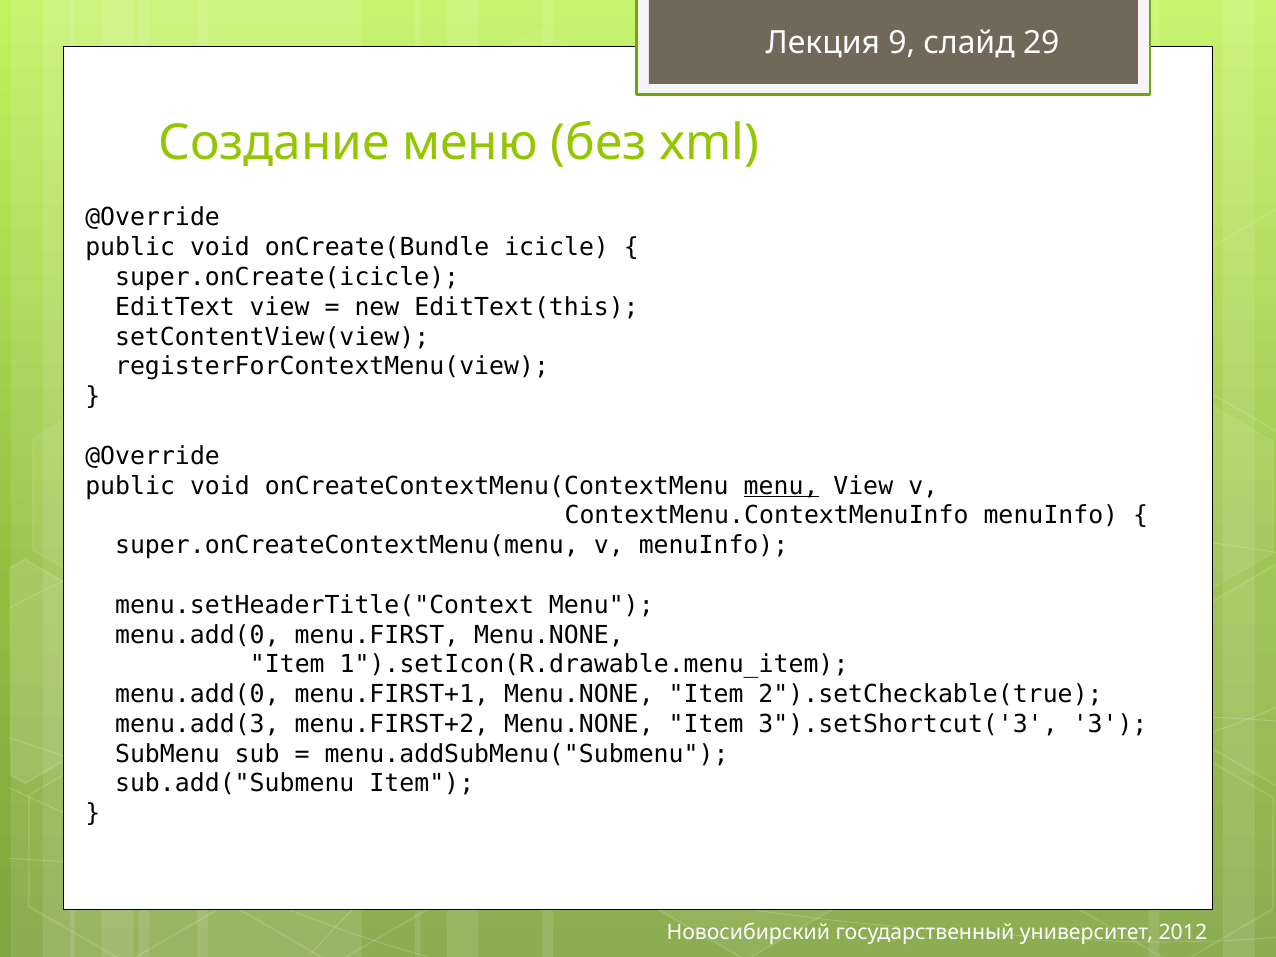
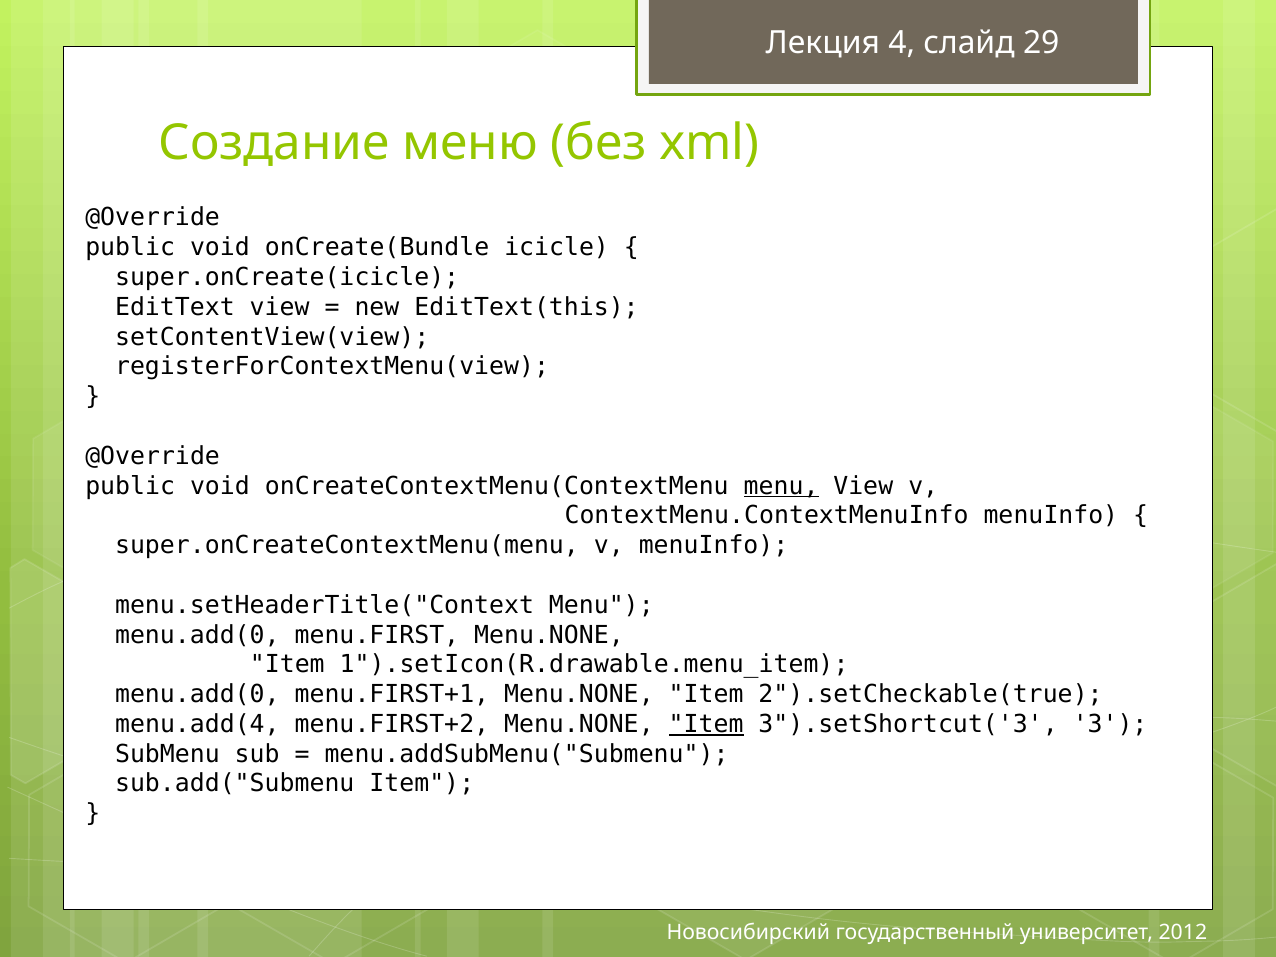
9: 9 -> 4
menu.add(3: menu.add(3 -> menu.add(4
Item at (706, 724) underline: none -> present
